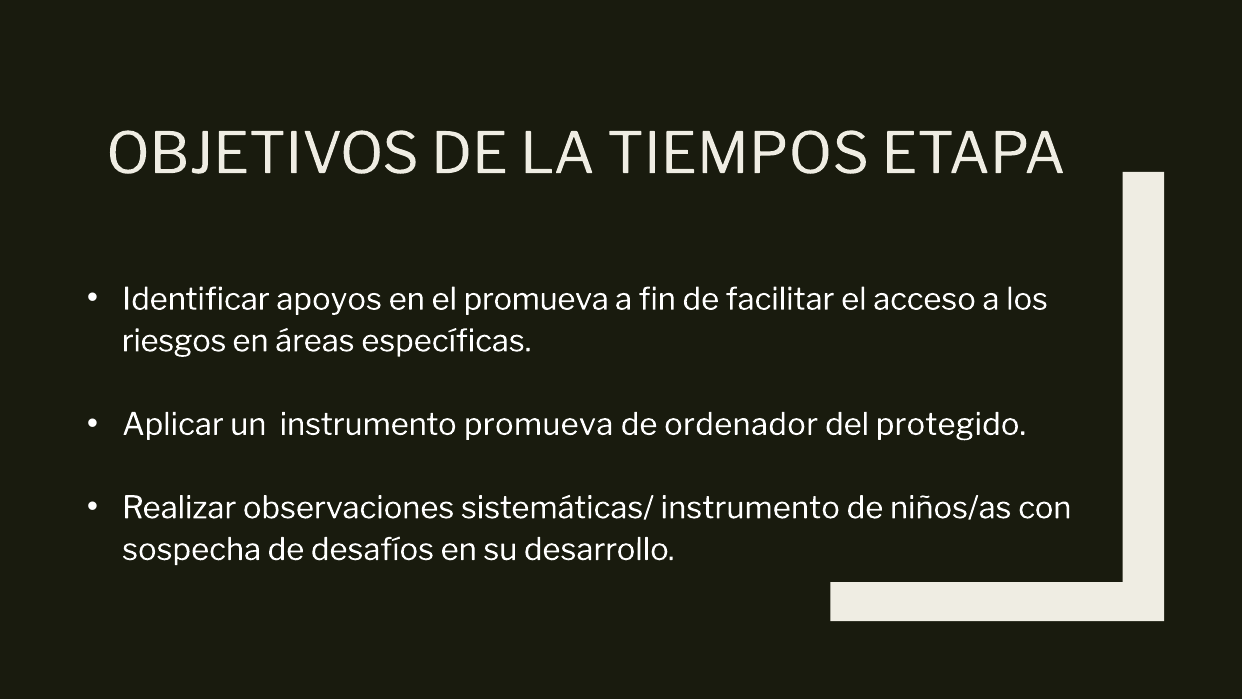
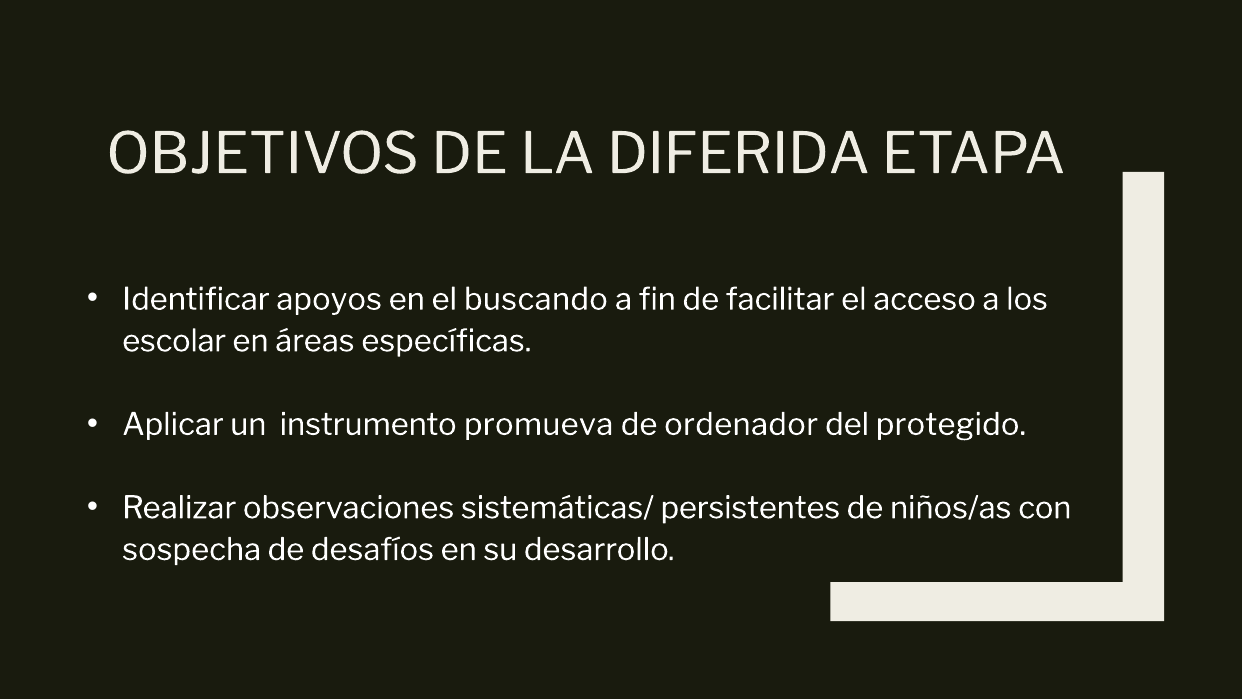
TIEMPOS: TIEMPOS -> DIFERIDA
el promueva: promueva -> buscando
riesgos: riesgos -> escolar
sistemáticas/ instrumento: instrumento -> persistentes
